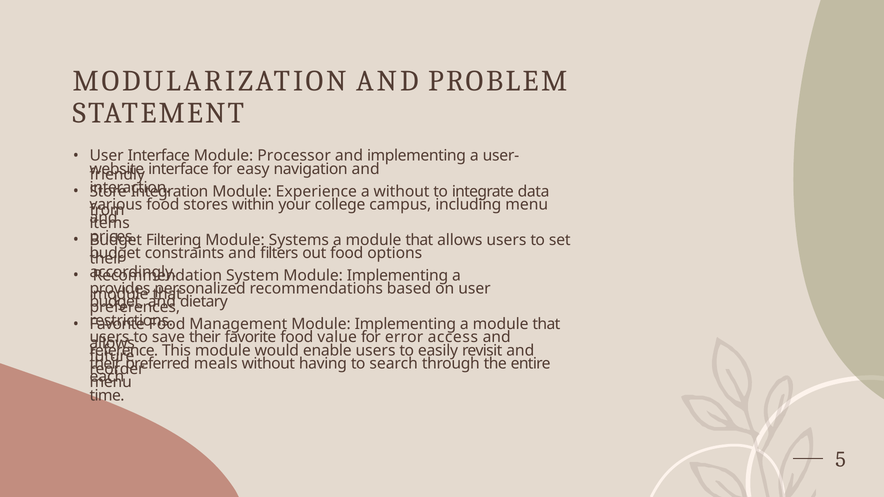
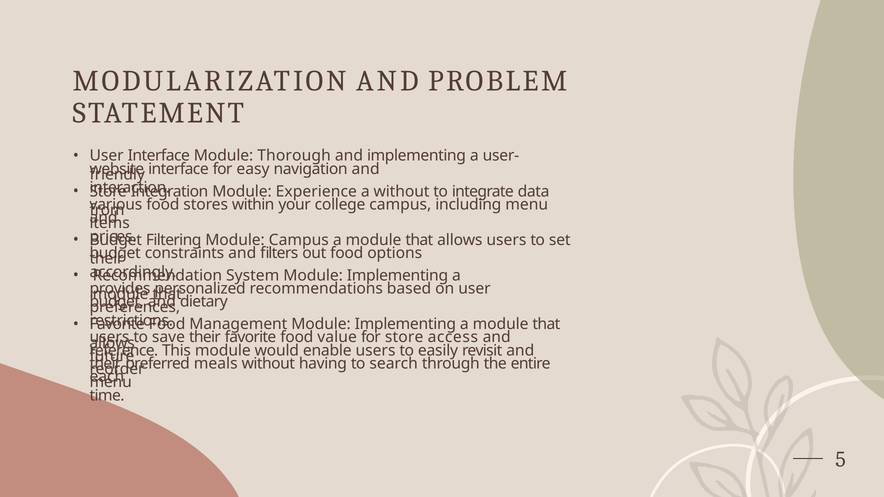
Processor: Processor -> Thorough
Module Systems: Systems -> Campus
for error: error -> store
